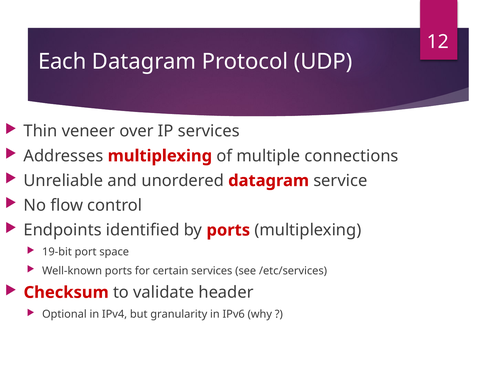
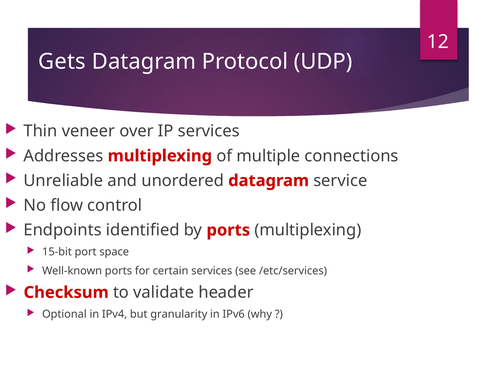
Each: Each -> Gets
19-bit: 19-bit -> 15-bit
